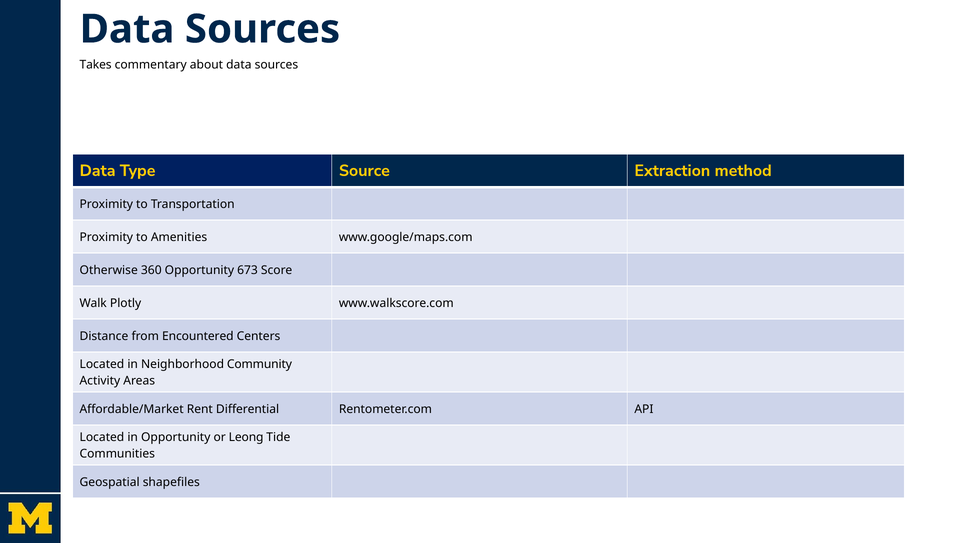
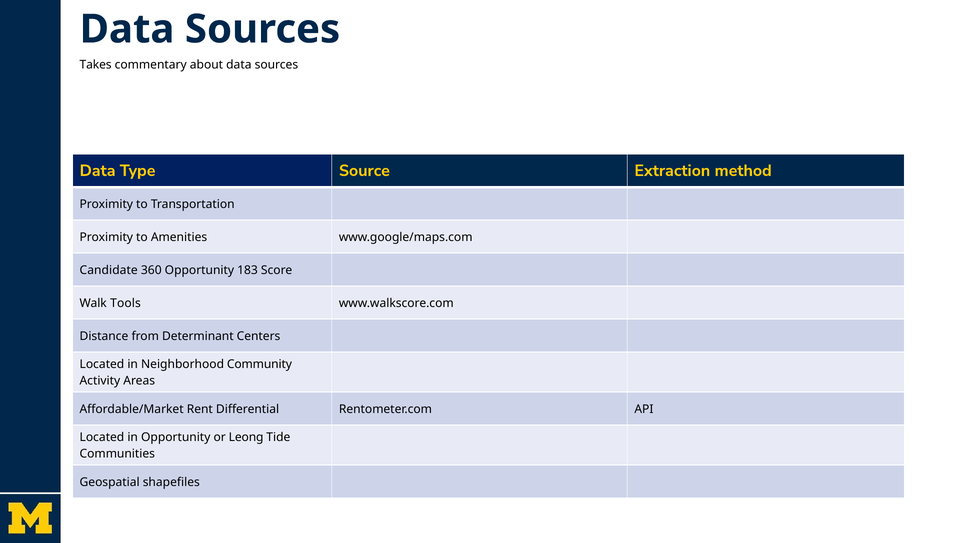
Otherwise: Otherwise -> Candidate
673: 673 -> 183
Plotly: Plotly -> Tools
Encountered: Encountered -> Determinant
